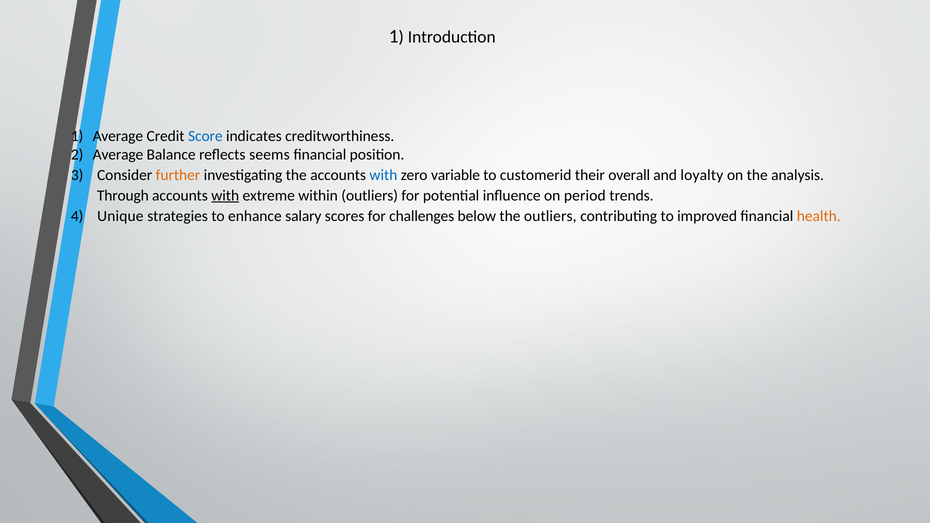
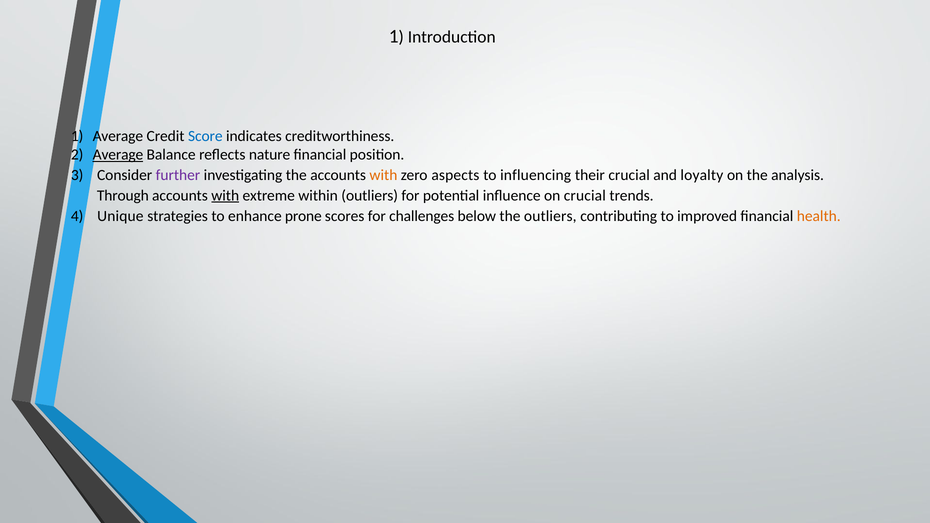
Average at (118, 155) underline: none -> present
seems: seems -> nature
further colour: orange -> purple
with at (383, 175) colour: blue -> orange
variable: variable -> aspects
customerid: customerid -> influencing
their overall: overall -> crucial
on period: period -> crucial
salary: salary -> prone
